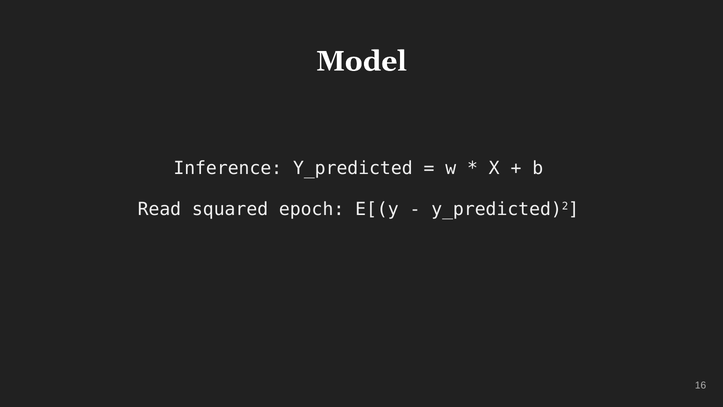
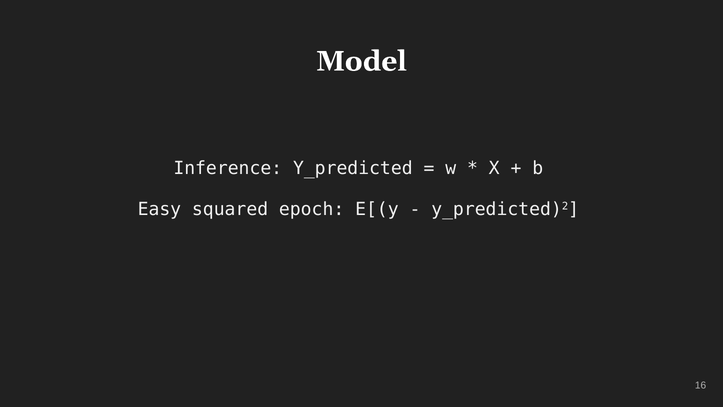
Read: Read -> Easy
